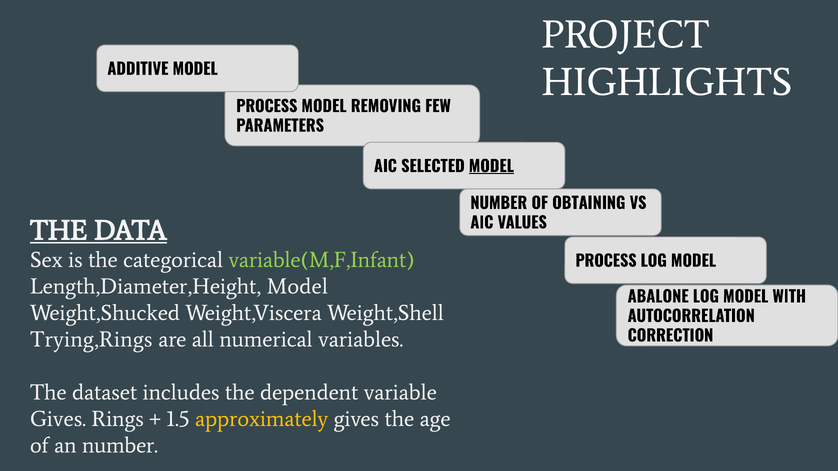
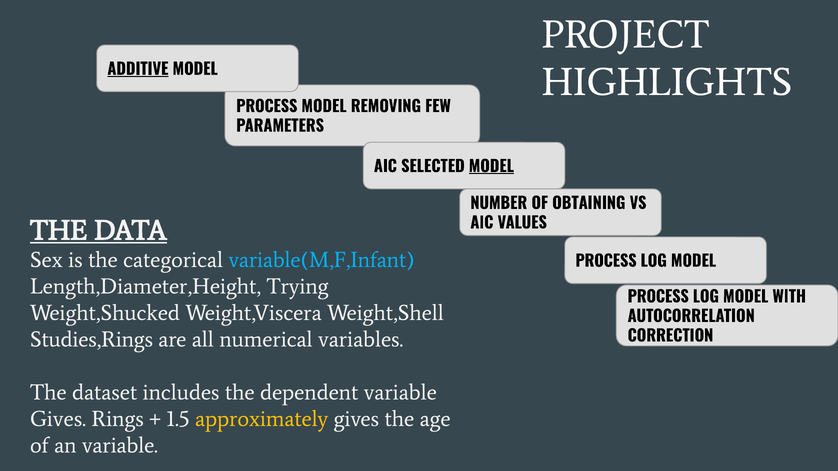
ADDITIVE underline: none -> present
variable(M,F,Infant colour: light green -> light blue
Length,Diameter,Height Model: Model -> Trying
ABALONE at (658, 297): ABALONE -> PROCESS
Trying,Rings: Trying,Rings -> Studies,Rings
an number: number -> variable
